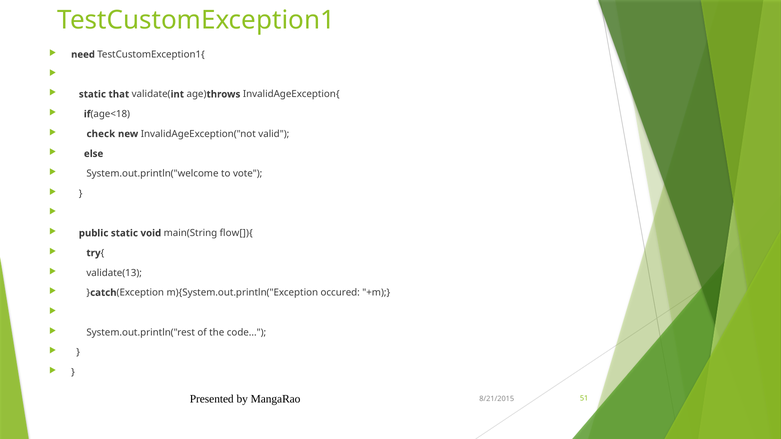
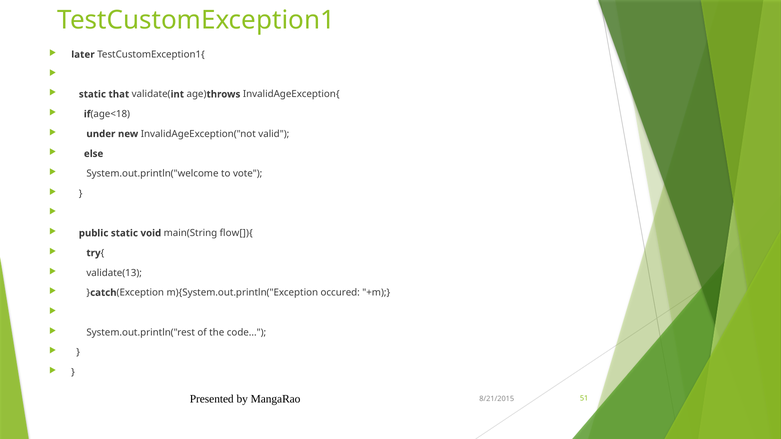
need: need -> later
check: check -> under
